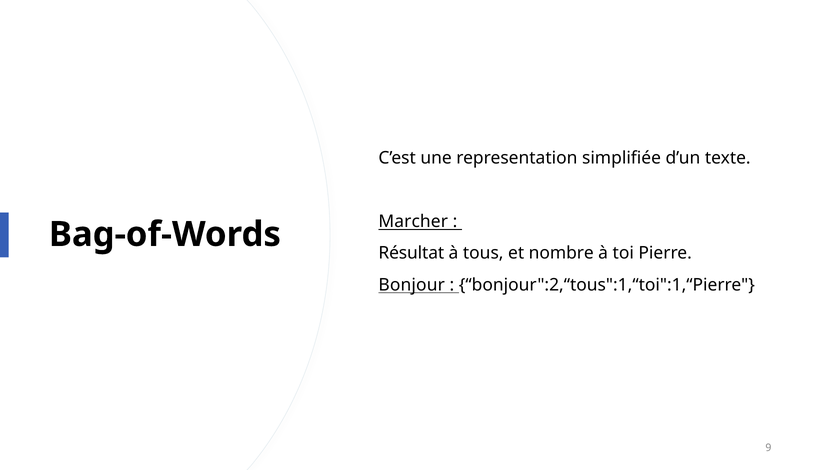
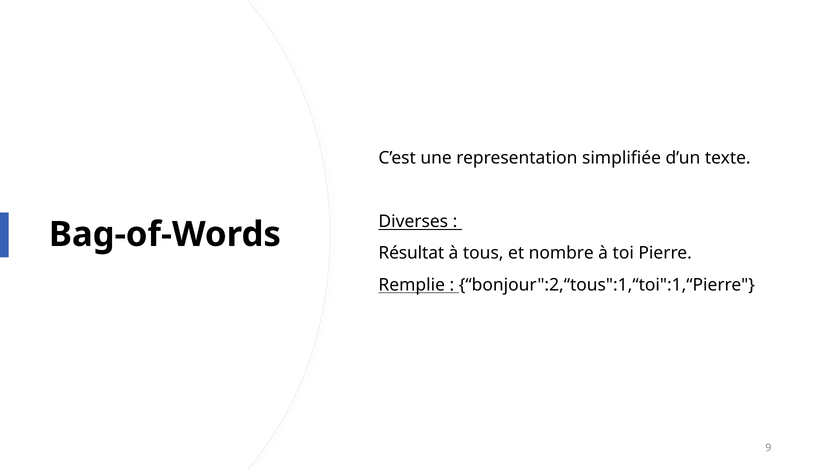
Marcher: Marcher -> Diverses
Bonjour: Bonjour -> Remplie
